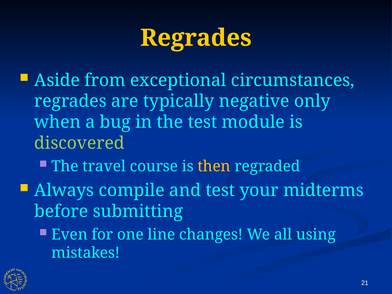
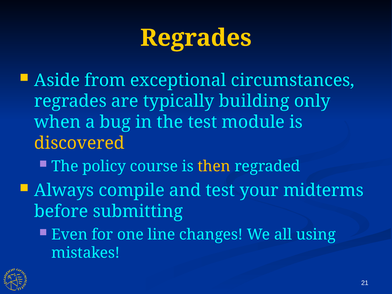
negative: negative -> building
discovered colour: light green -> yellow
travel: travel -> policy
